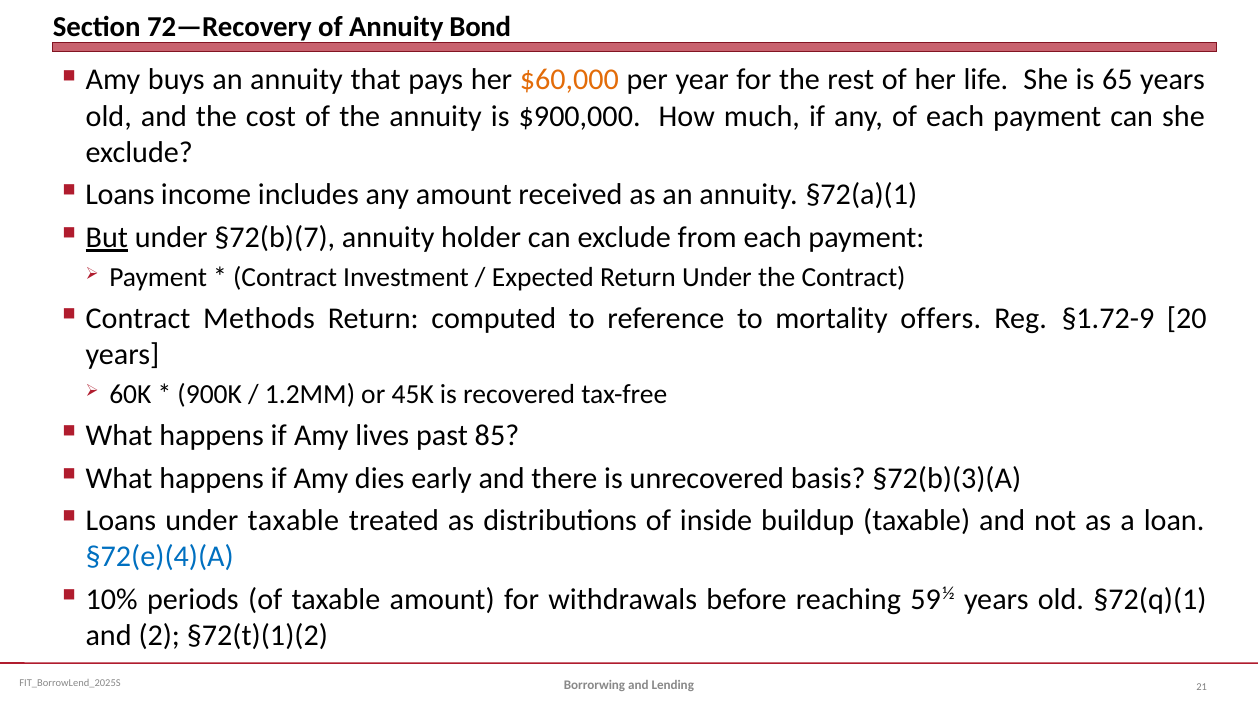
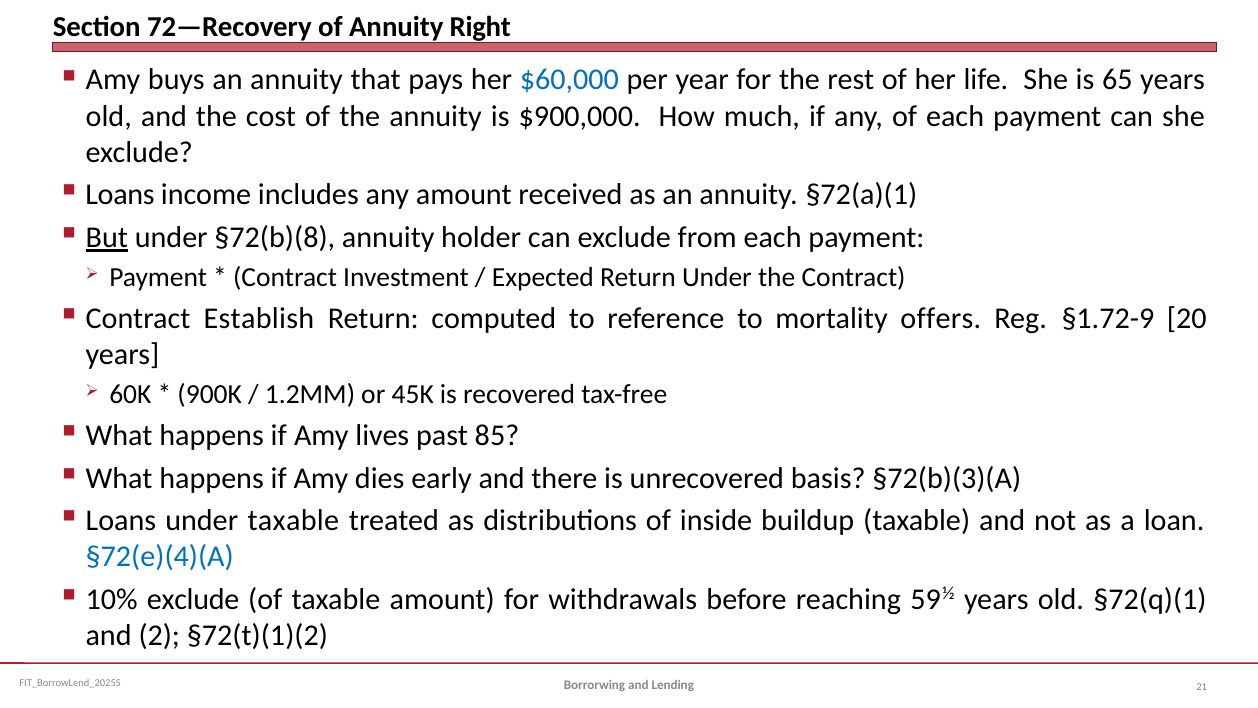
Bond: Bond -> Right
$60,000 colour: orange -> blue
§72(b)(7: §72(b)(7 -> §72(b)(8
Methods: Methods -> Establish
10% periods: periods -> exclude
